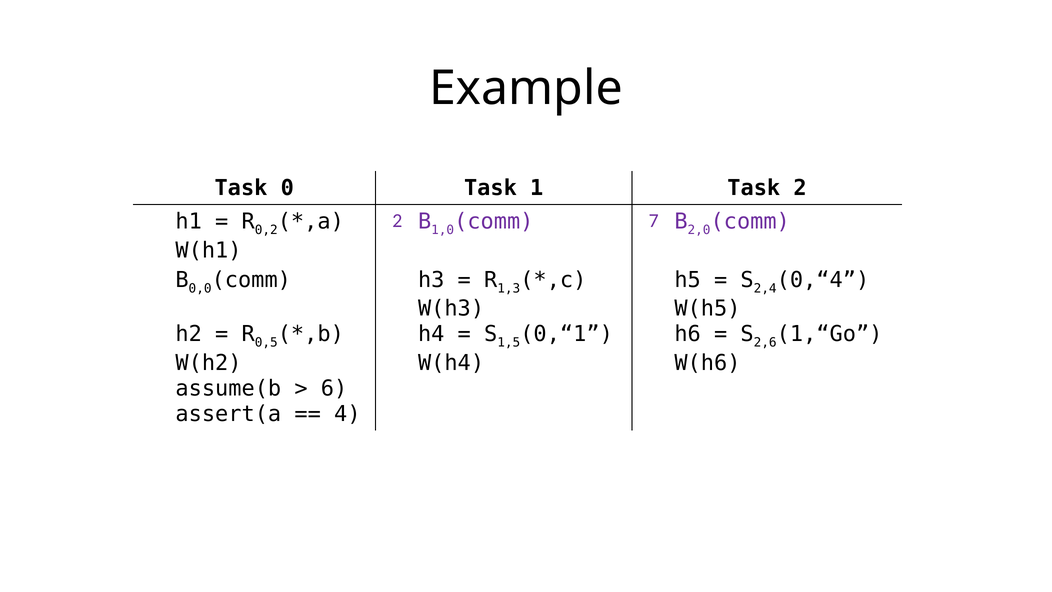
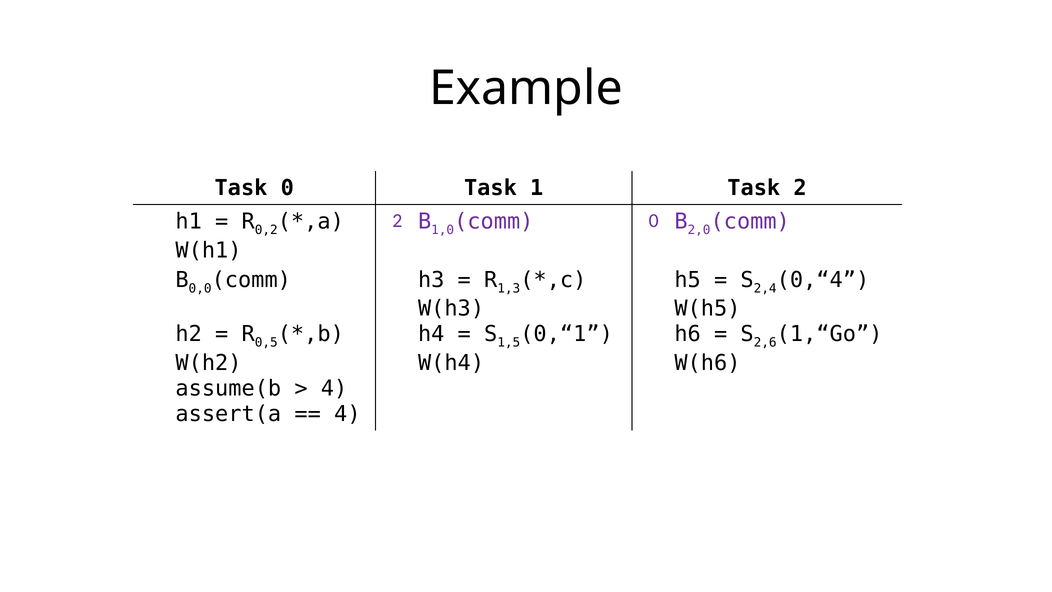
7 at (654, 221): 7 -> 0
6 at (334, 388): 6 -> 4
